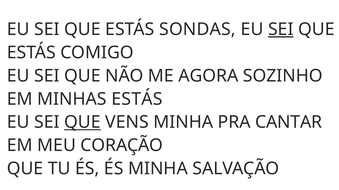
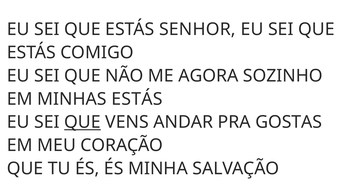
SONDAS: SONDAS -> SENHOR
SEI at (281, 29) underline: present -> none
VENS MINHA: MINHA -> ANDAR
CANTAR: CANTAR -> GOSTAS
